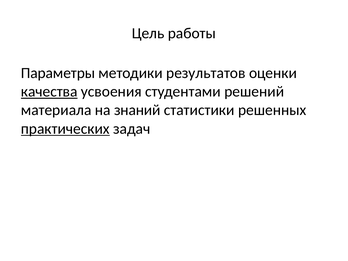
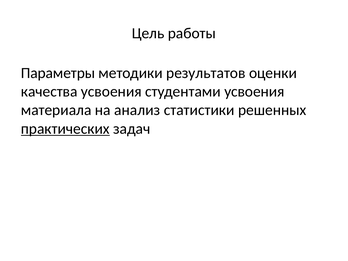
качества underline: present -> none
студентами решений: решений -> усвоения
знаний: знаний -> анализ
